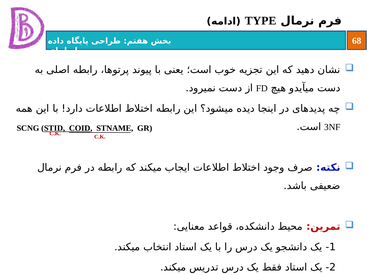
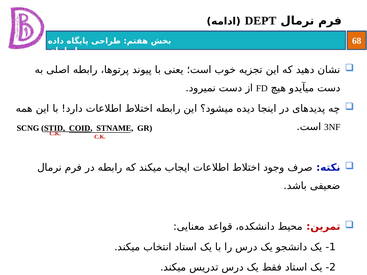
TYPE: TYPE -> DEPT
